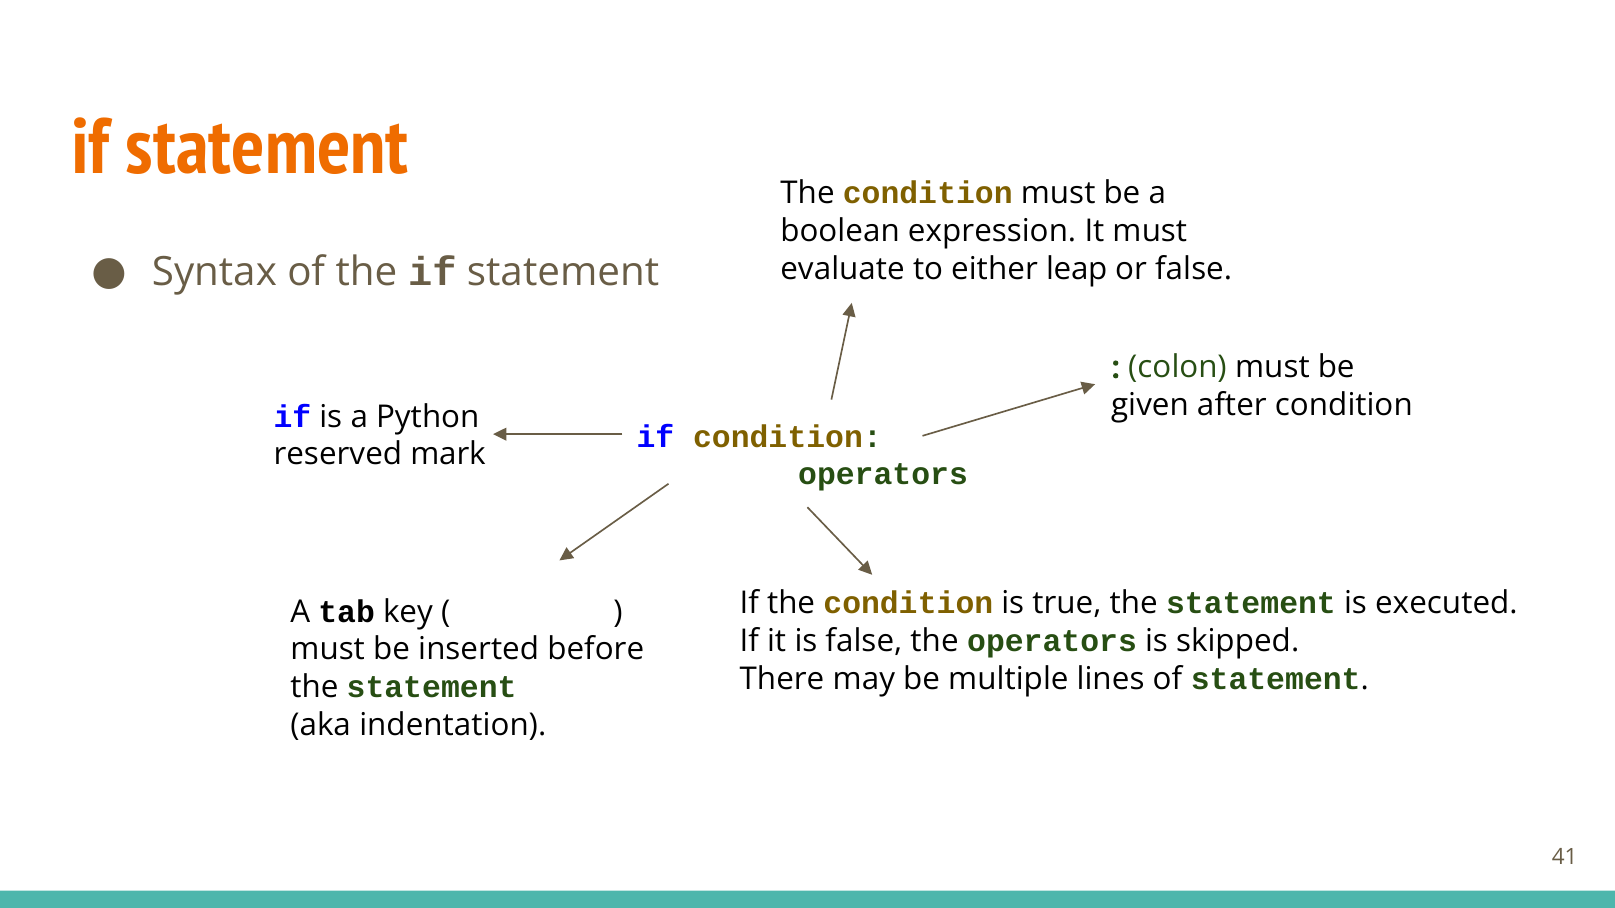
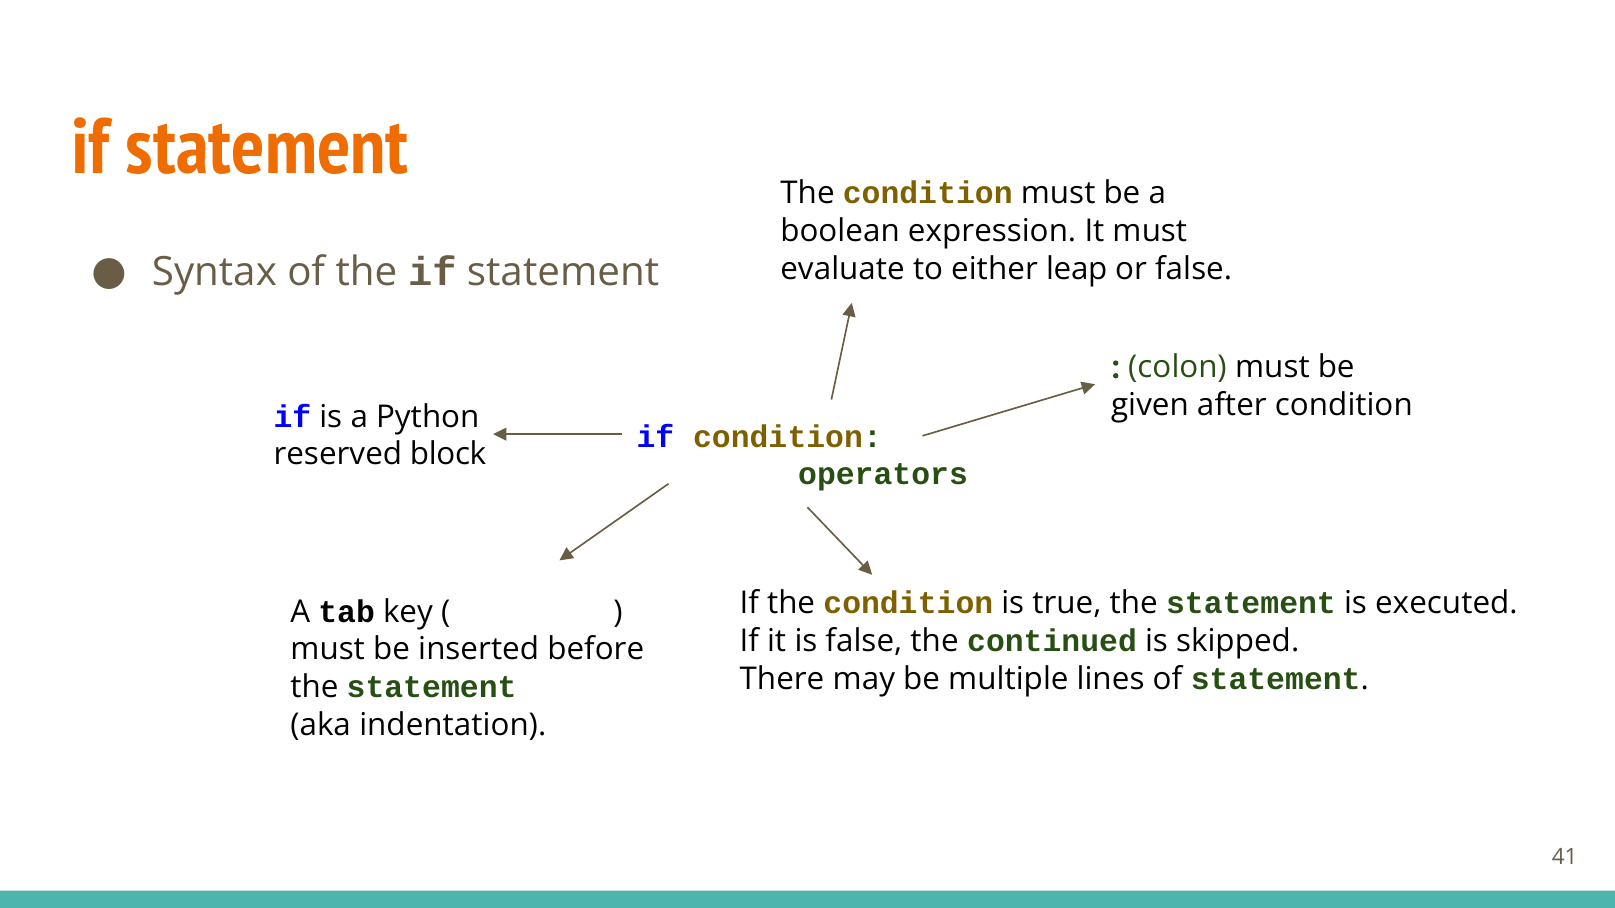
mark: mark -> block
the operators: operators -> continued
